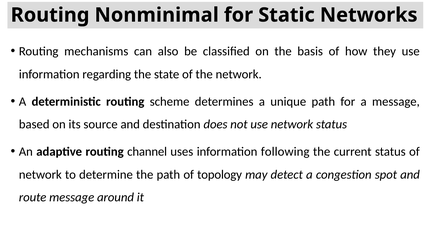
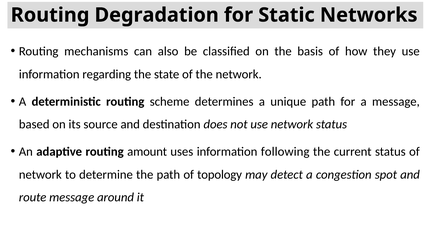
Nonminimal: Nonminimal -> Degradation
channel: channel -> amount
